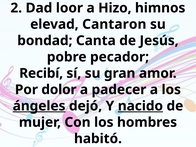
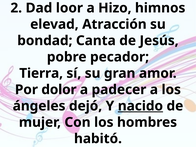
Cantaron: Cantaron -> Atracción
Recibí: Recibí -> Tierra
ángeles underline: present -> none
